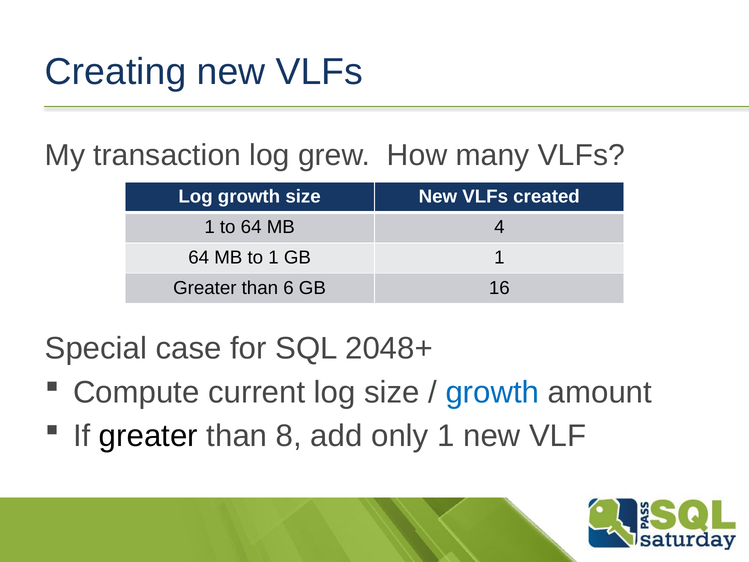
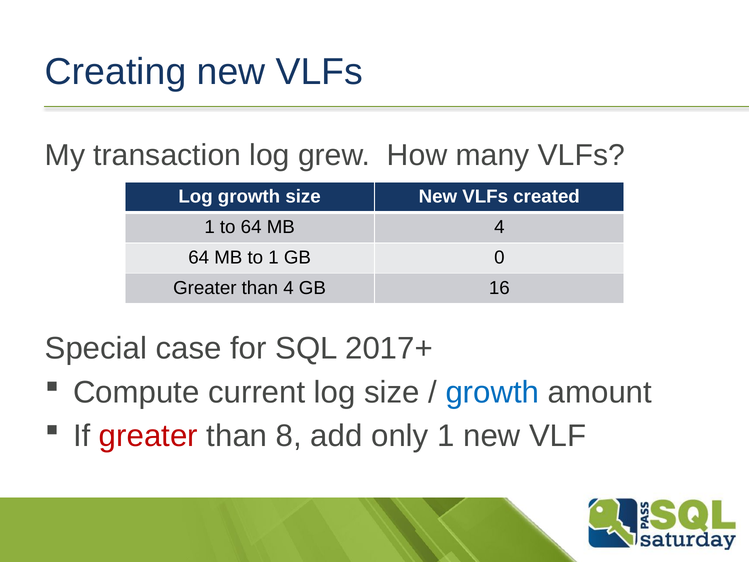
GB 1: 1 -> 0
than 6: 6 -> 4
2048+: 2048+ -> 2017+
greater at (148, 436) colour: black -> red
